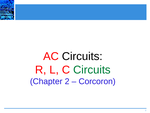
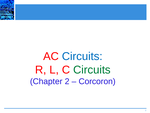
Circuits at (82, 56) colour: black -> blue
